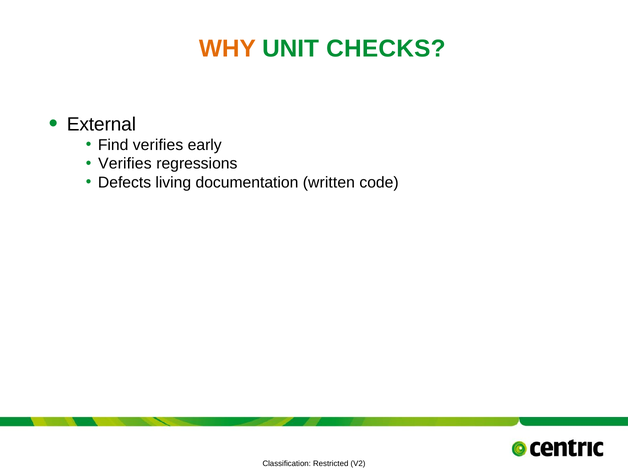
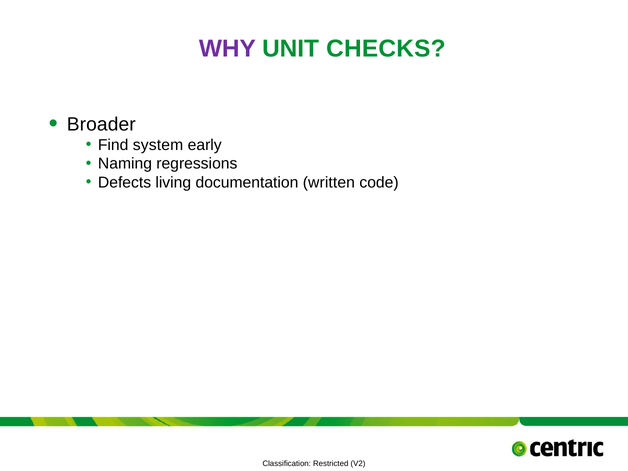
WHY colour: orange -> purple
External: External -> Broader
Find verifies: verifies -> system
Verifies at (125, 164): Verifies -> Naming
